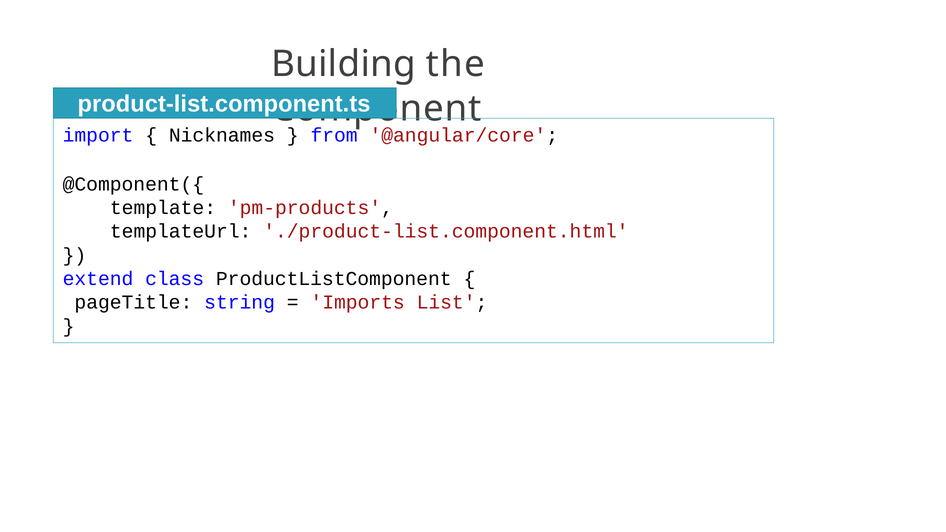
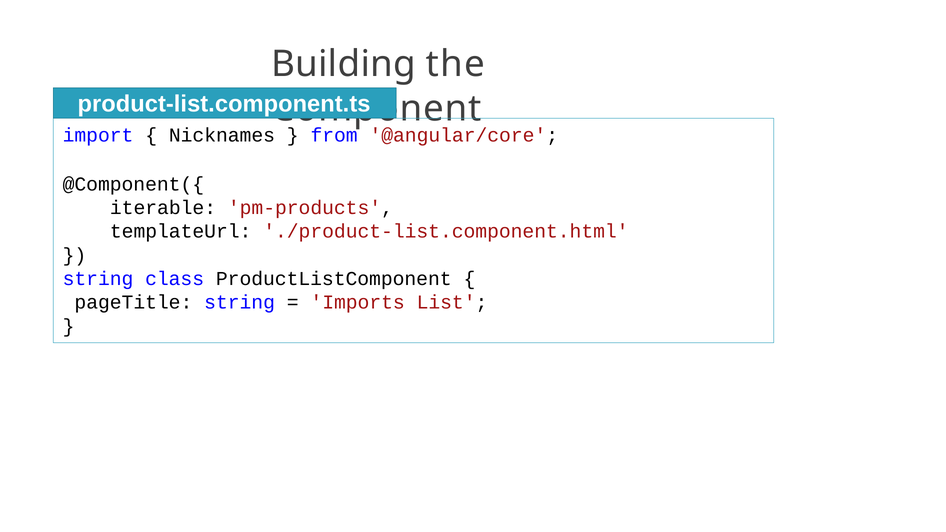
template: template -> iterable
extend at (98, 279): extend -> string
